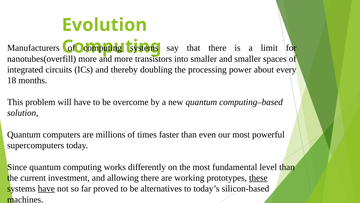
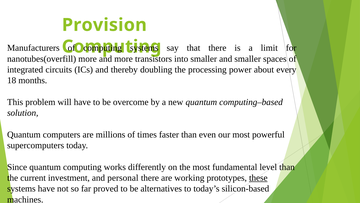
Evolution: Evolution -> Provision
allowing: allowing -> personal
have at (46, 188) underline: present -> none
